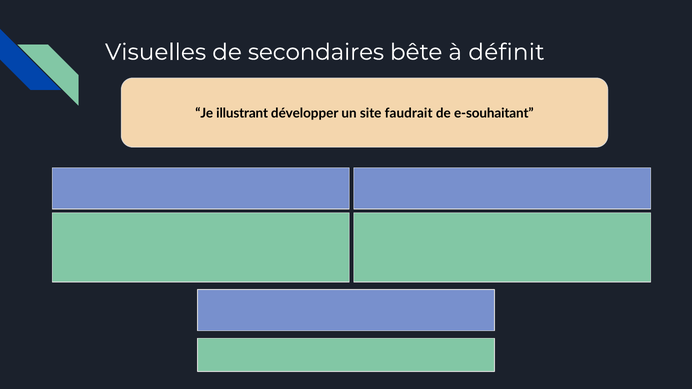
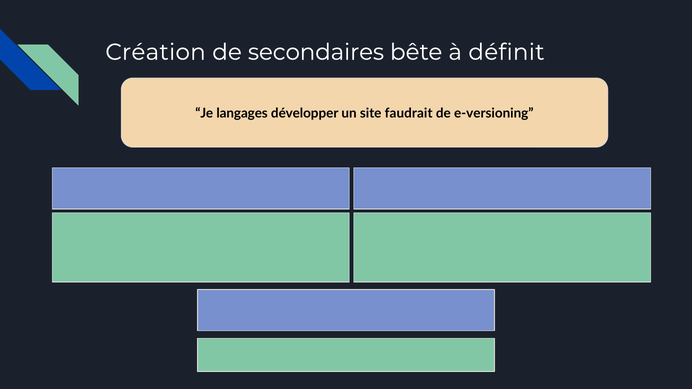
Visuelles: Visuelles -> Création
illustrant: illustrant -> langages
e-souhaitant: e-souhaitant -> e-versioning
